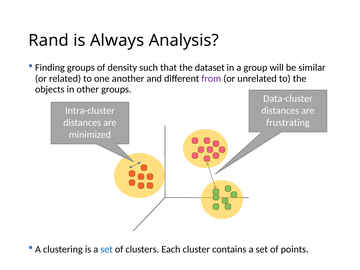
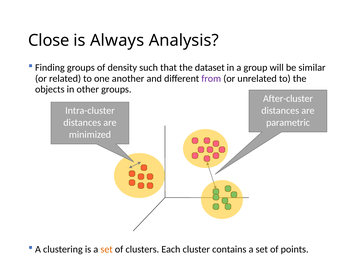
Rand: Rand -> Close
Data-cluster: Data-cluster -> After-cluster
frustrating: frustrating -> parametric
set at (107, 249) colour: blue -> orange
